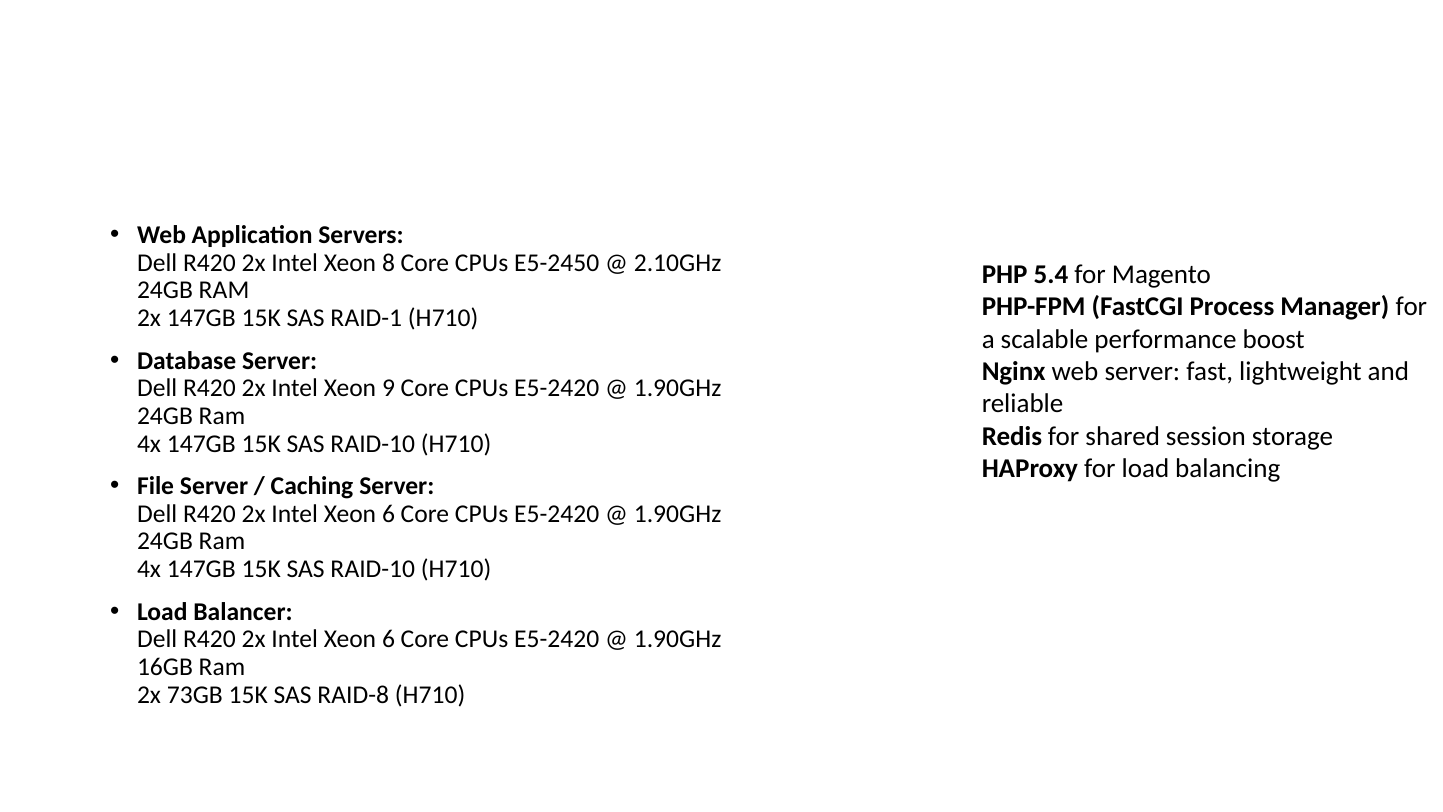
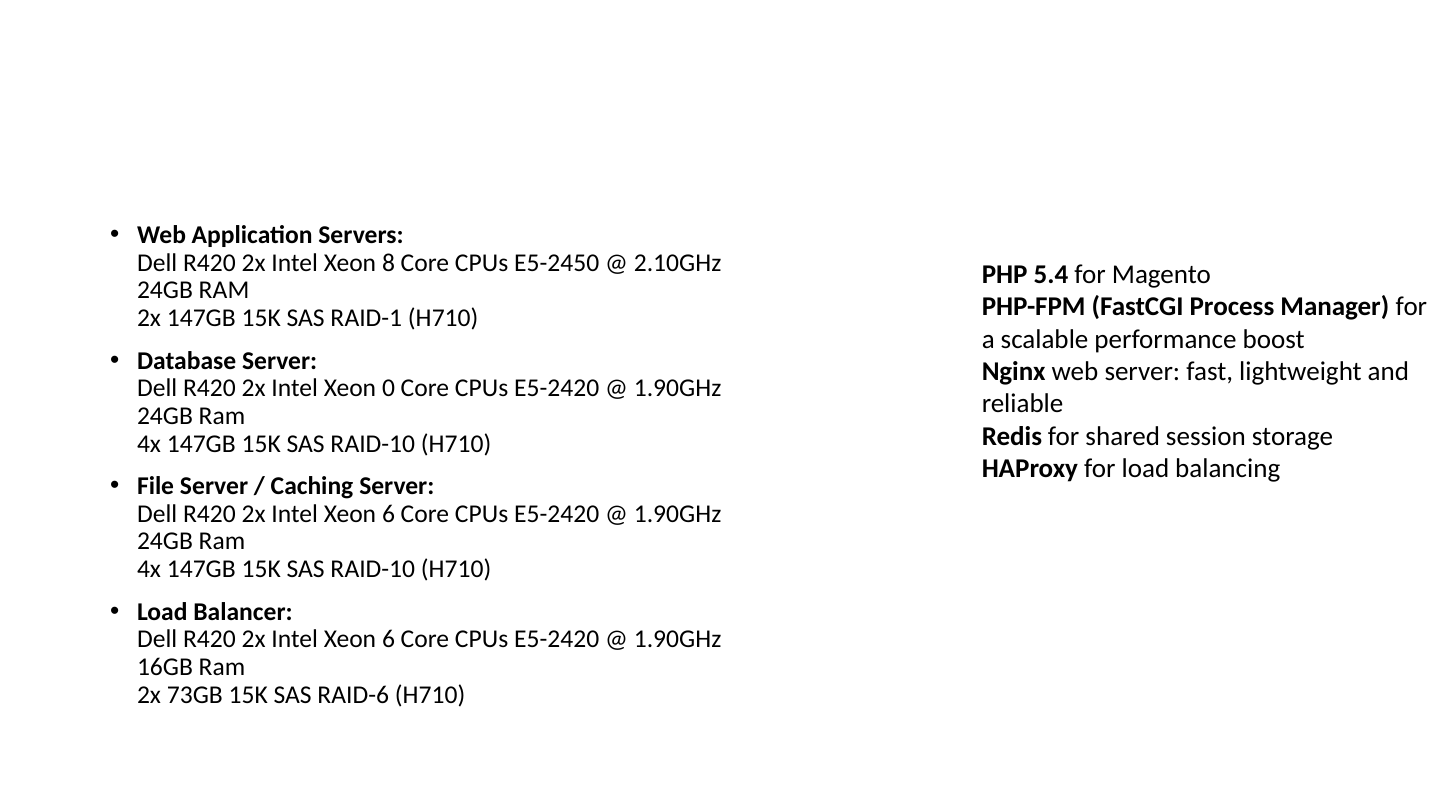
9: 9 -> 0
RAID-8: RAID-8 -> RAID-6
